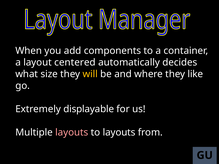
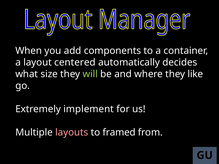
will colour: yellow -> light green
displayable: displayable -> implement
to layouts: layouts -> framed
